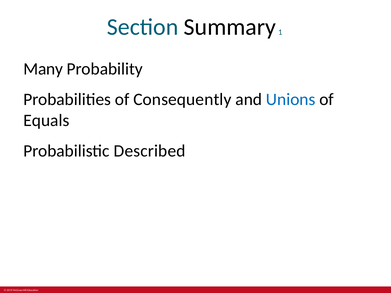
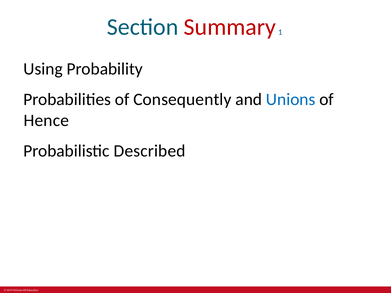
Summary colour: black -> red
Many: Many -> Using
Equals: Equals -> Hence
